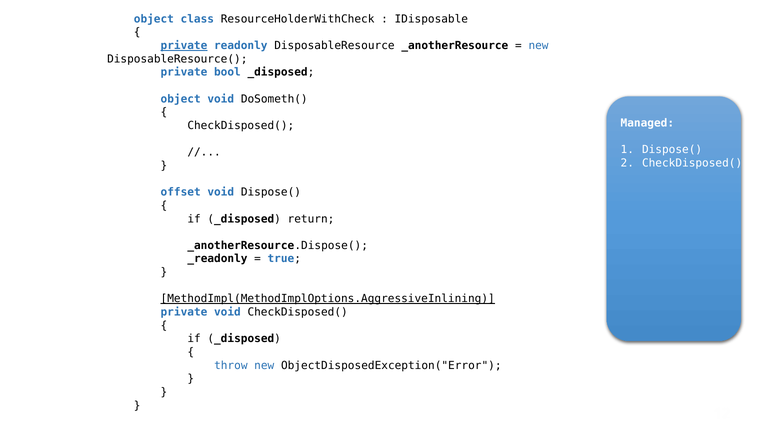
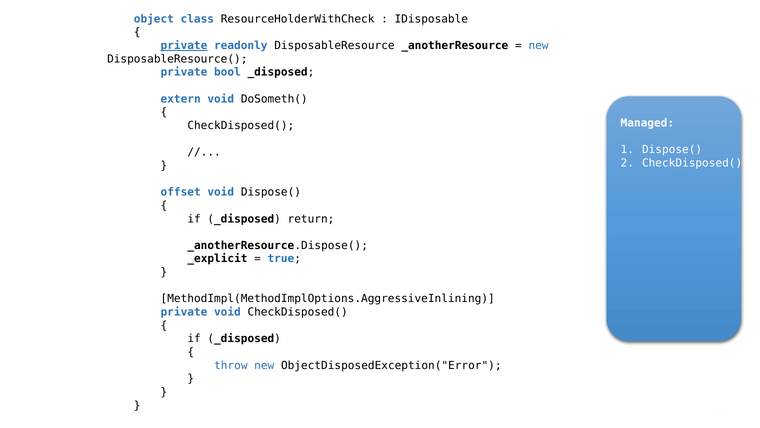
object at (181, 99): object -> extern
_readonly: _readonly -> _explicit
MethodImpl(MethodImplOptions.AggressiveInlining underline: present -> none
